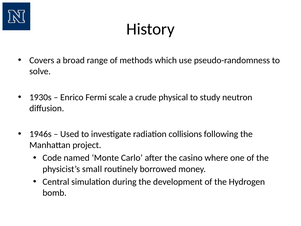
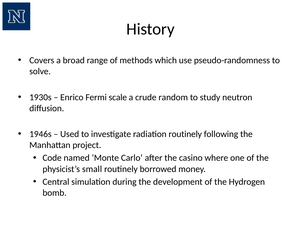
physical: physical -> random
radiation collisions: collisions -> routinely
